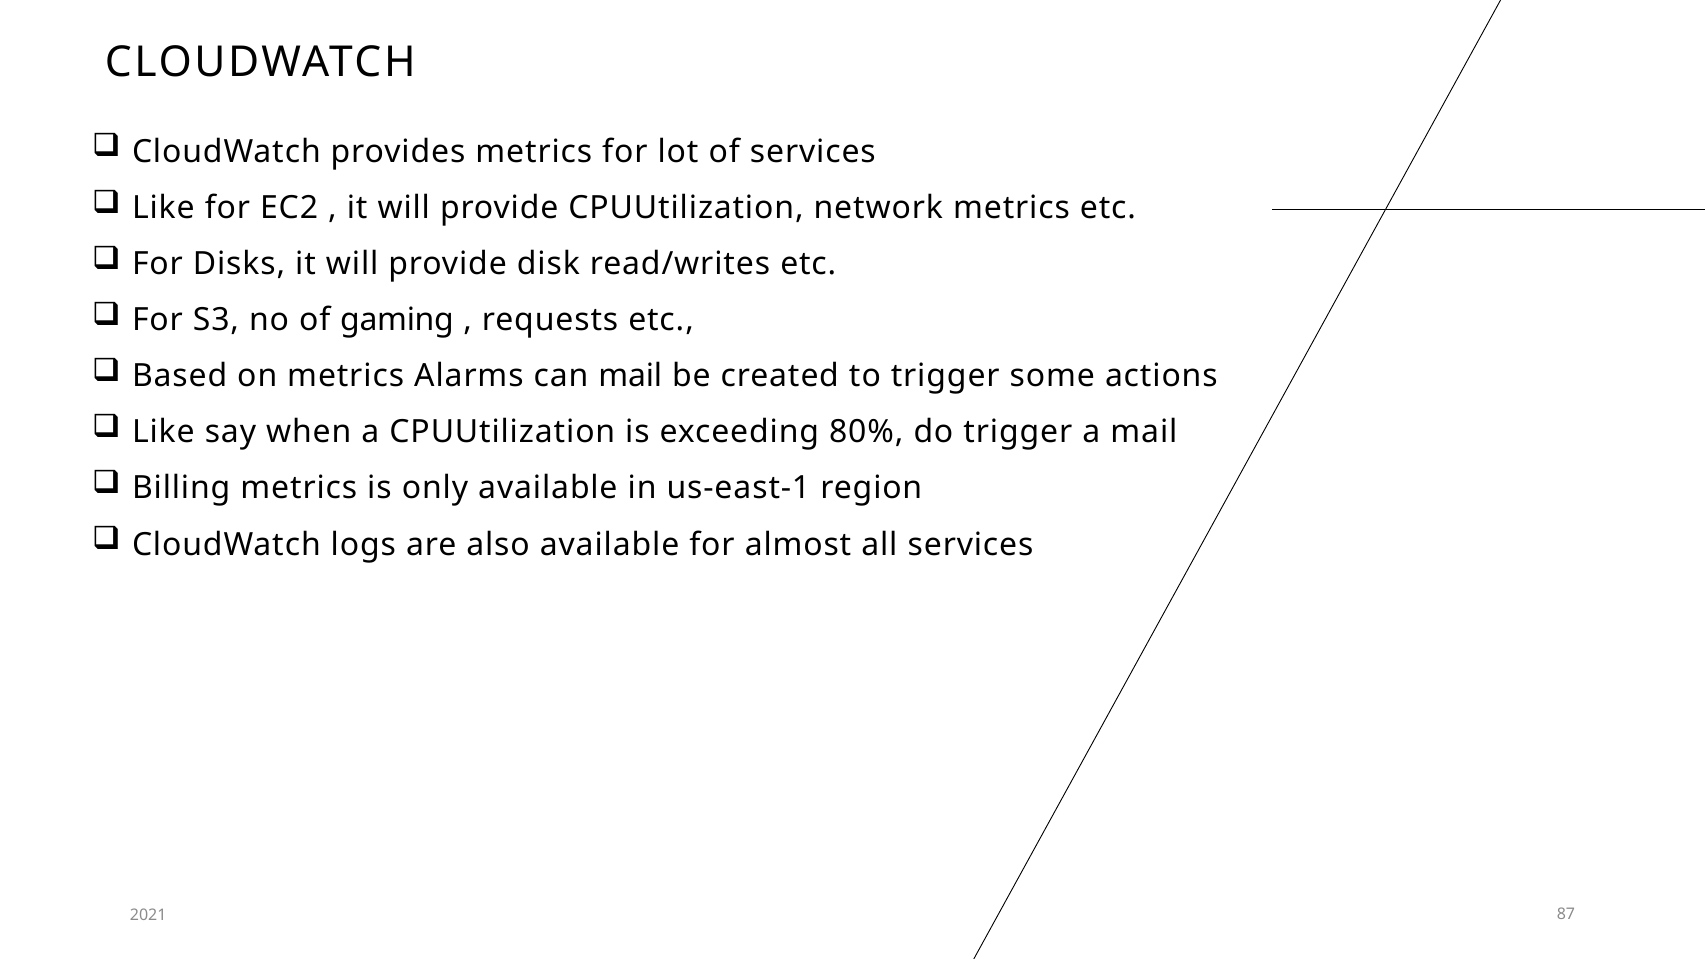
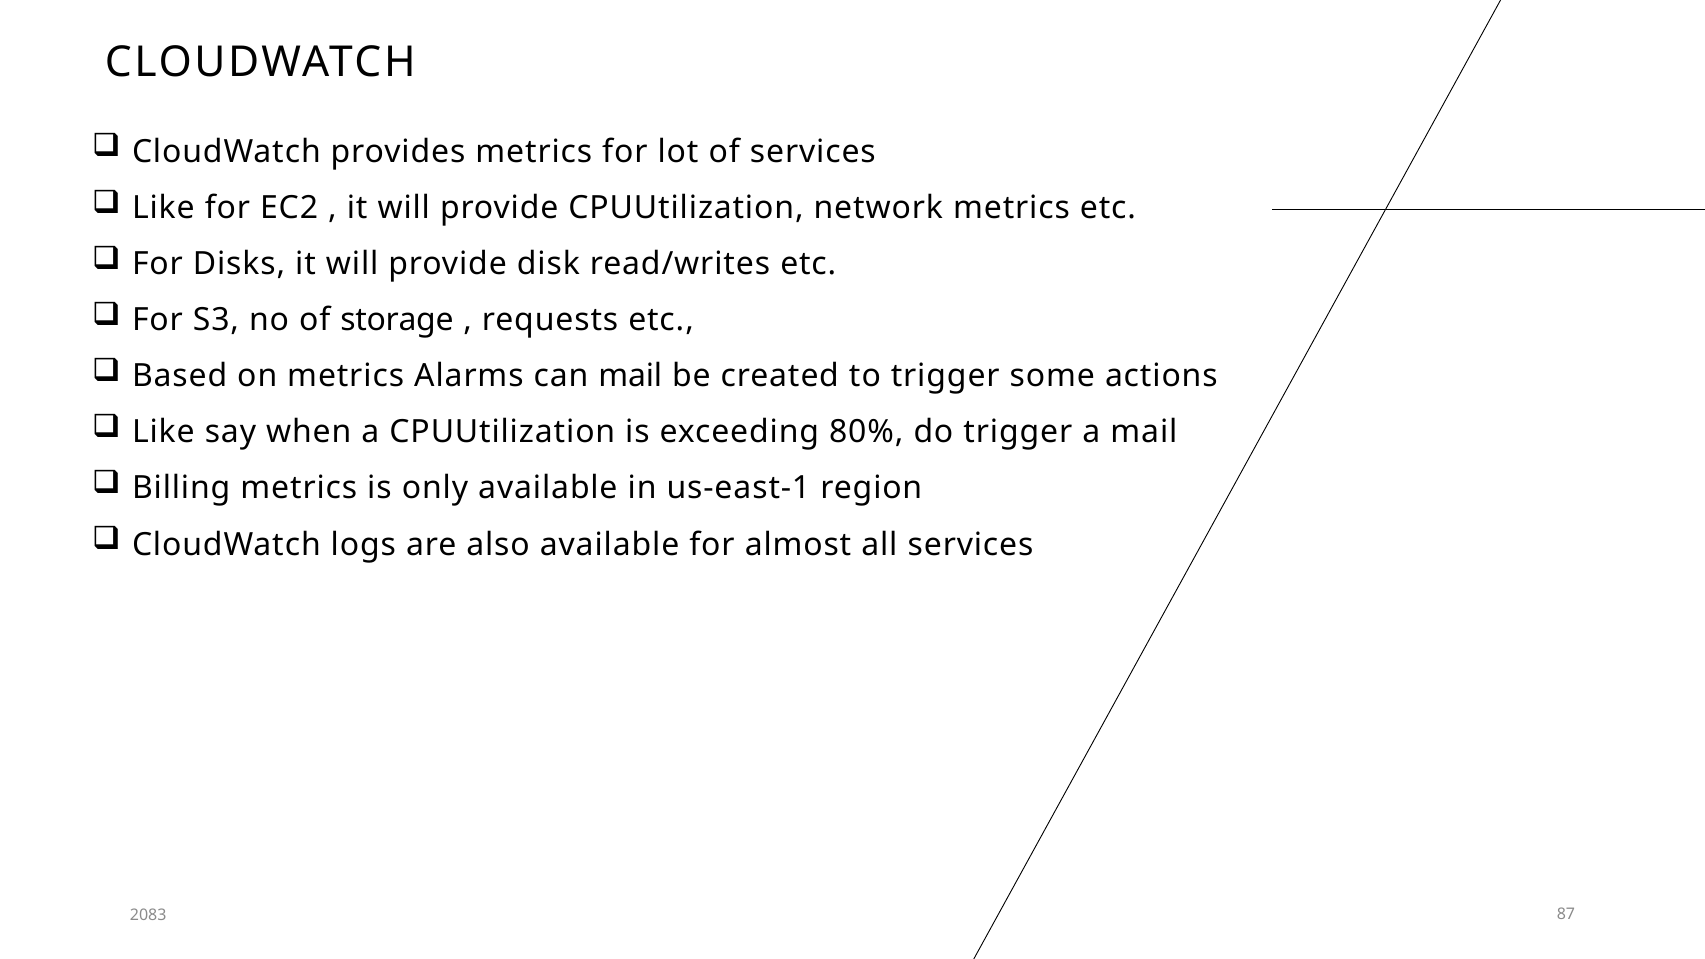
gaming: gaming -> storage
2021: 2021 -> 2083
